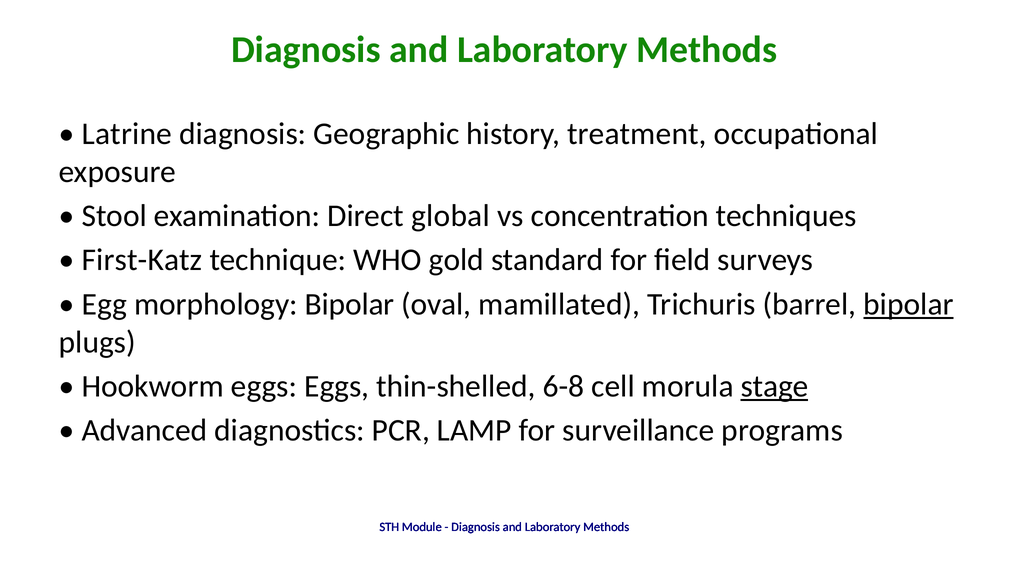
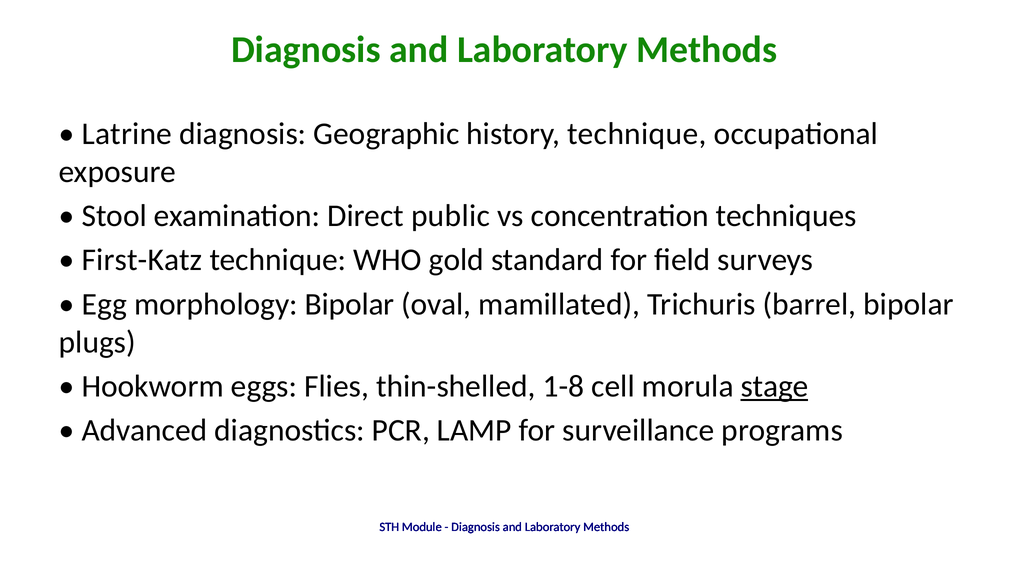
history treatment: treatment -> technique
global: global -> public
bipolar at (908, 304) underline: present -> none
eggs Eggs: Eggs -> Flies
6-8: 6-8 -> 1-8
